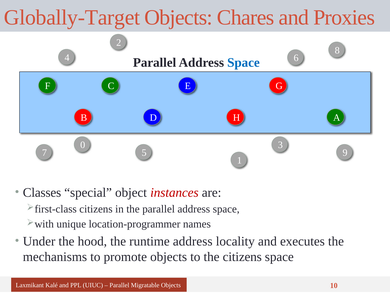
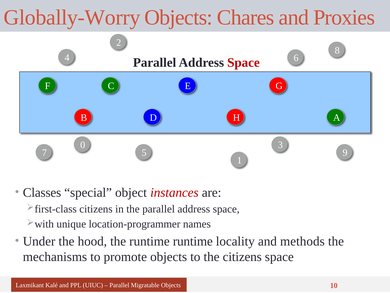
Globally-Target: Globally-Target -> Globally-Worry
Space at (243, 63) colour: blue -> red
runtime address: address -> runtime
executes: executes -> methods
